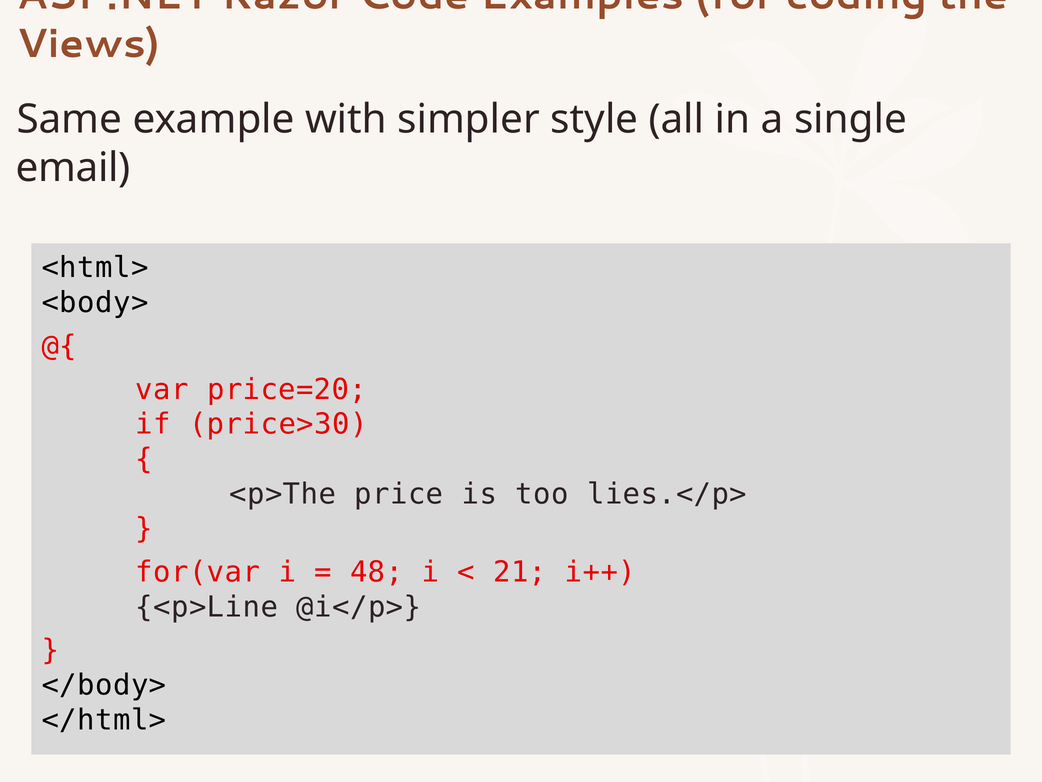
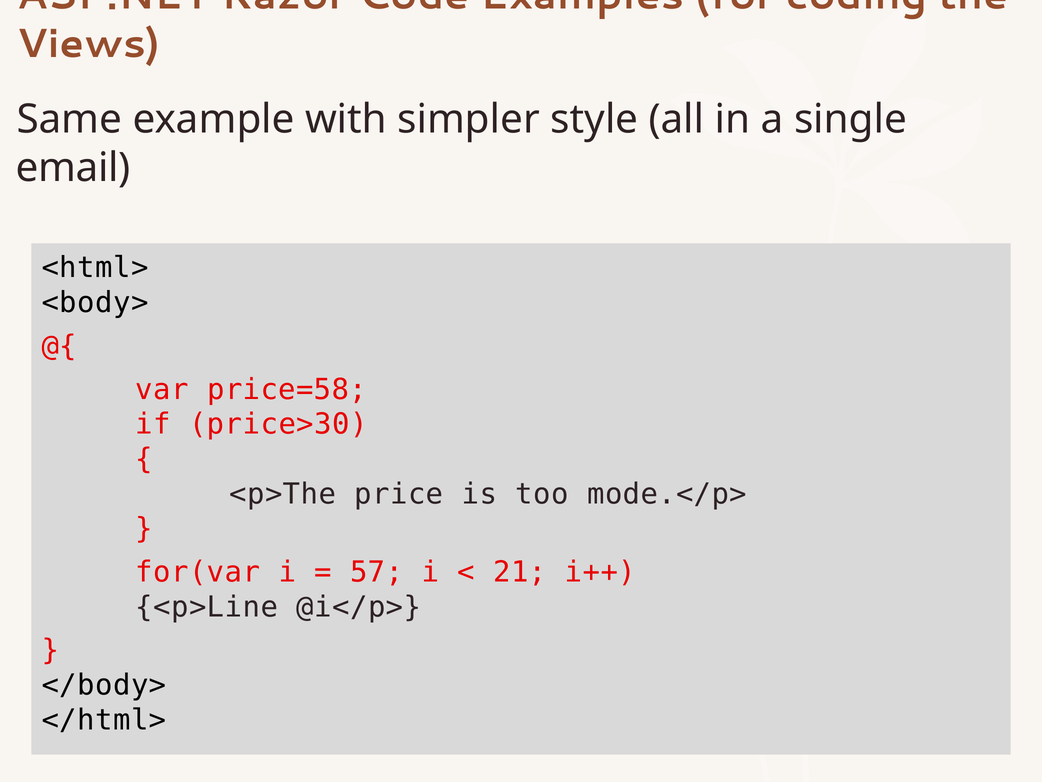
price=20: price=20 -> price=58
lies.</p>: lies.</p> -> mode.</p>
48: 48 -> 57
